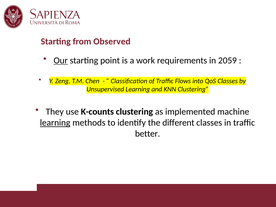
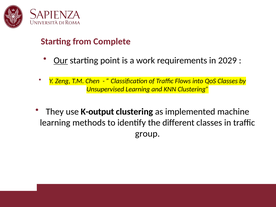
Observed: Observed -> Complete
2059: 2059 -> 2029
K-counts: K-counts -> K-output
learning at (55, 123) underline: present -> none
better: better -> group
